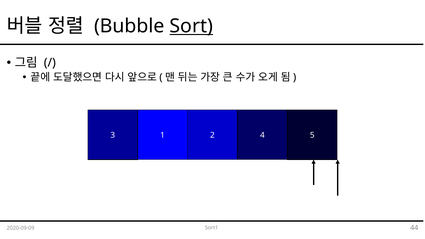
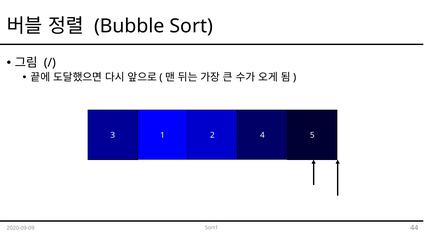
Sort underline: present -> none
